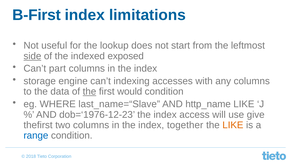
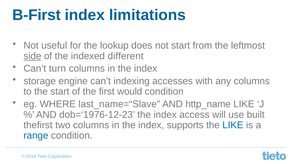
exposed: exposed -> different
part: part -> turn
the data: data -> start
the at (89, 91) underline: present -> none
give: give -> built
together: together -> supports
LIKE at (233, 125) colour: orange -> blue
